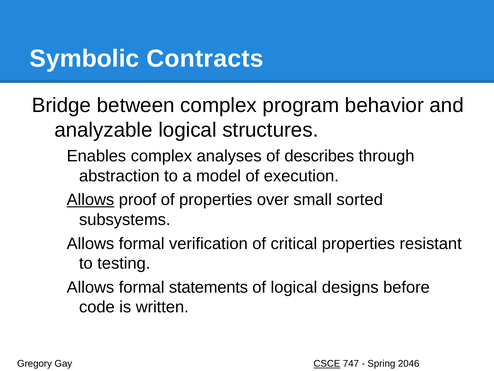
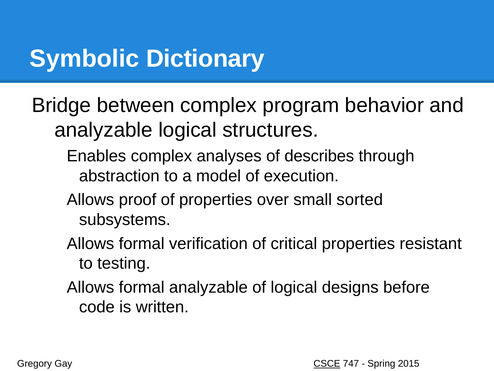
Contracts: Contracts -> Dictionary
Allows at (90, 200) underline: present -> none
formal statements: statements -> analyzable
2046: 2046 -> 2015
